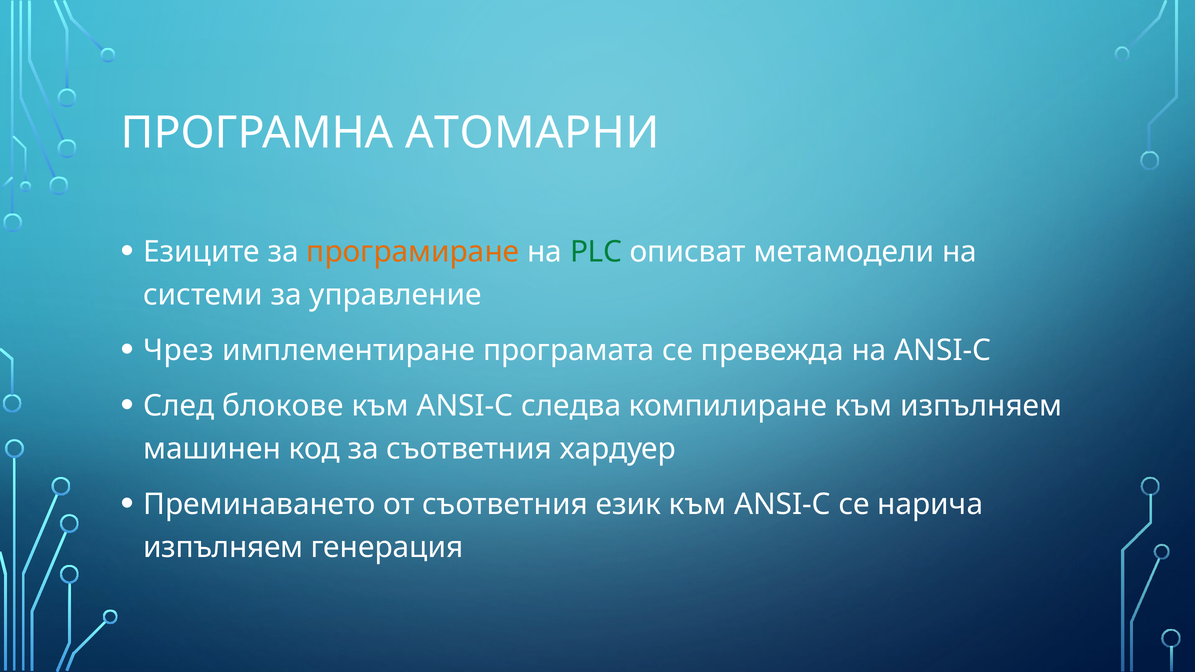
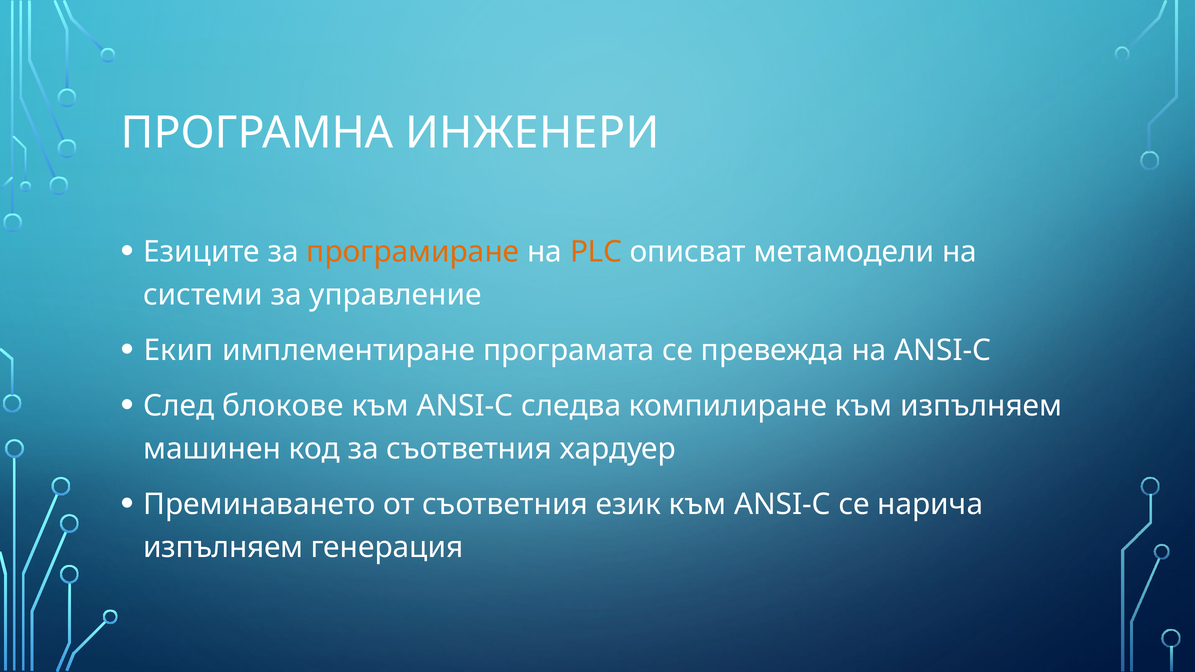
АТОМАРНИ: АТОМАРНИ -> ИНЖЕНЕРИ
PLC colour: green -> orange
Чрез: Чрез -> Екип
